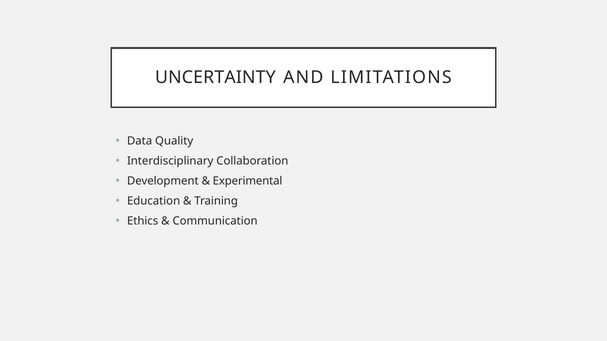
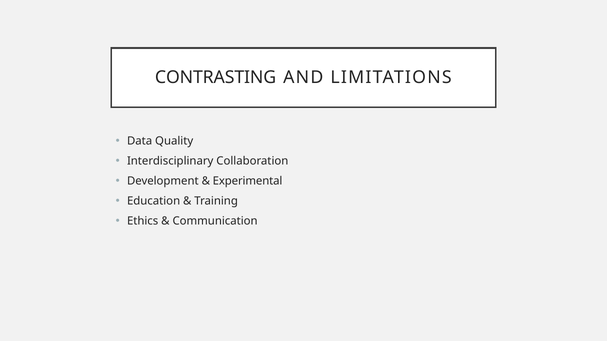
UNCERTAINTY: UNCERTAINTY -> CONTRASTING
